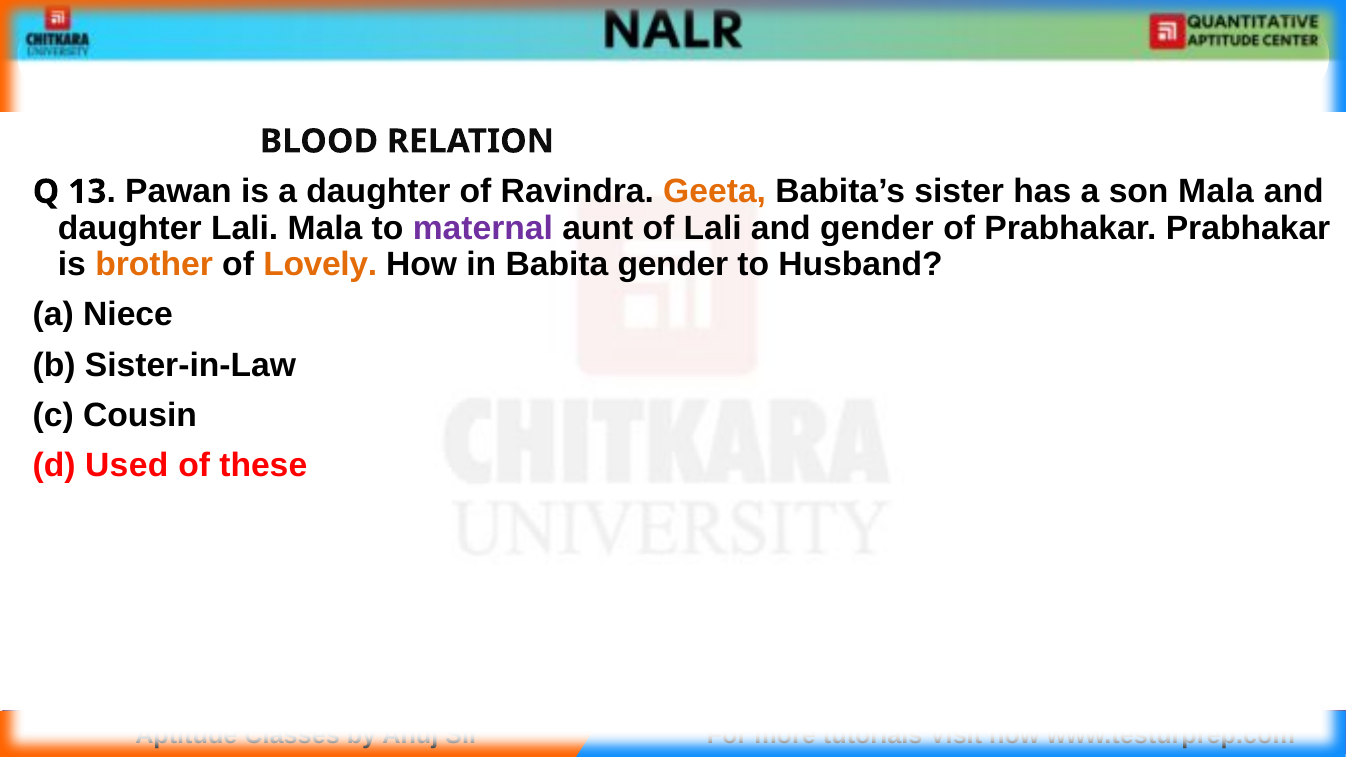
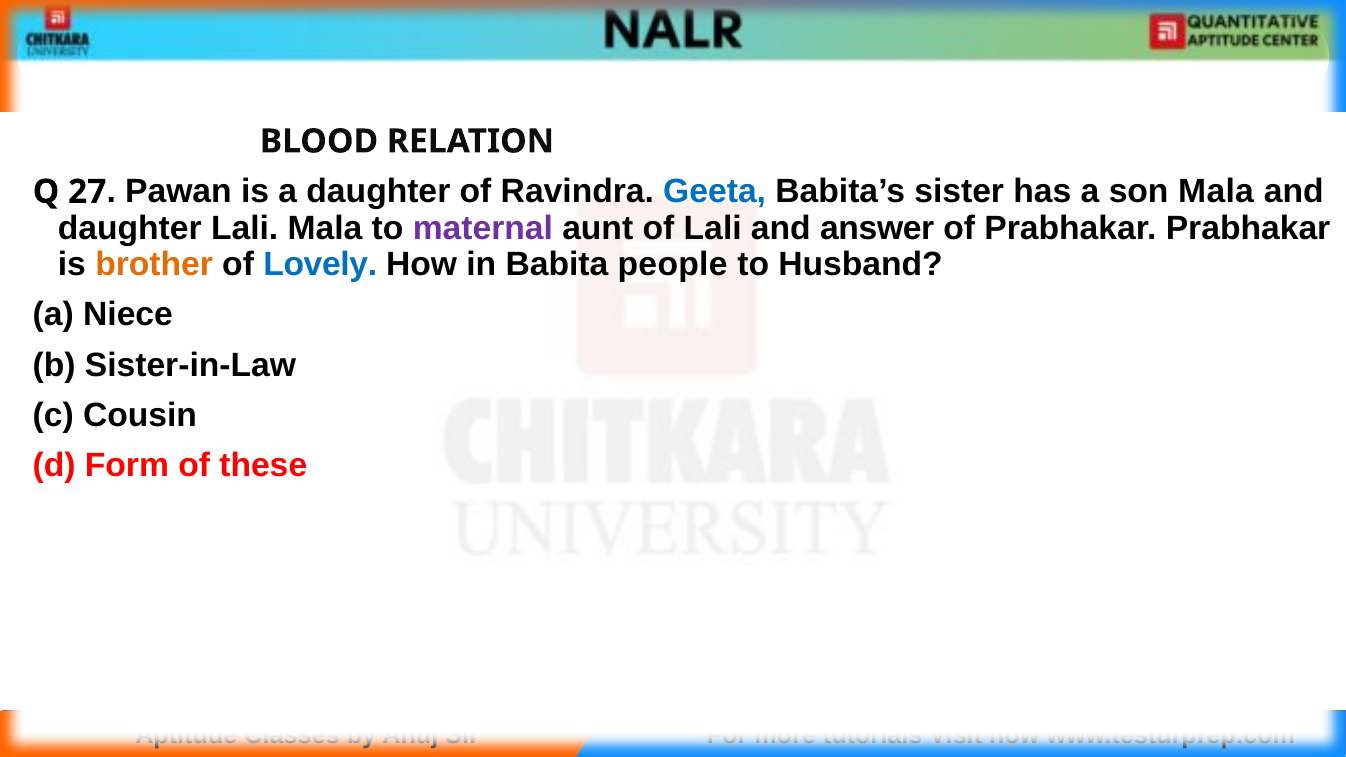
13: 13 -> 27
Geeta colour: orange -> blue
and gender: gender -> answer
Lovely colour: orange -> blue
Babita gender: gender -> people
Used: Used -> Form
